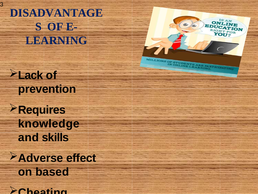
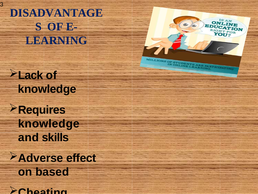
prevention at (47, 89): prevention -> knowledge
